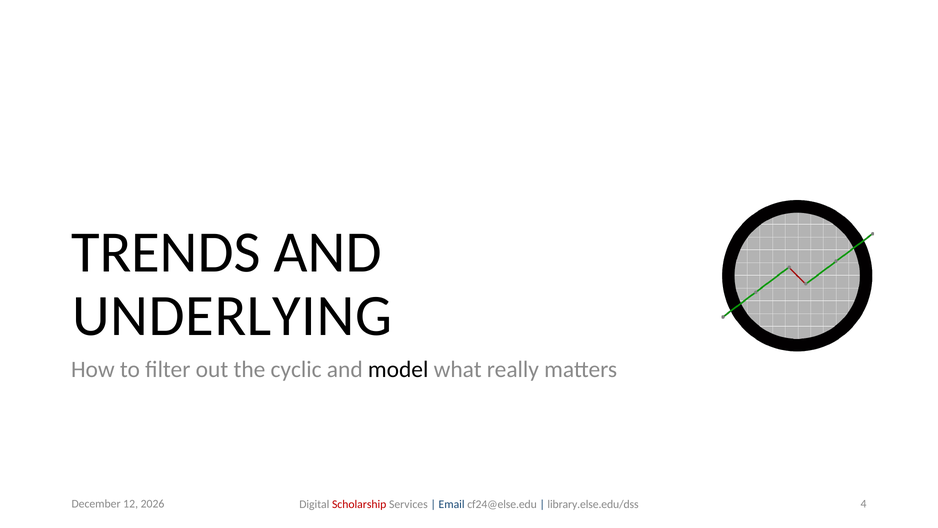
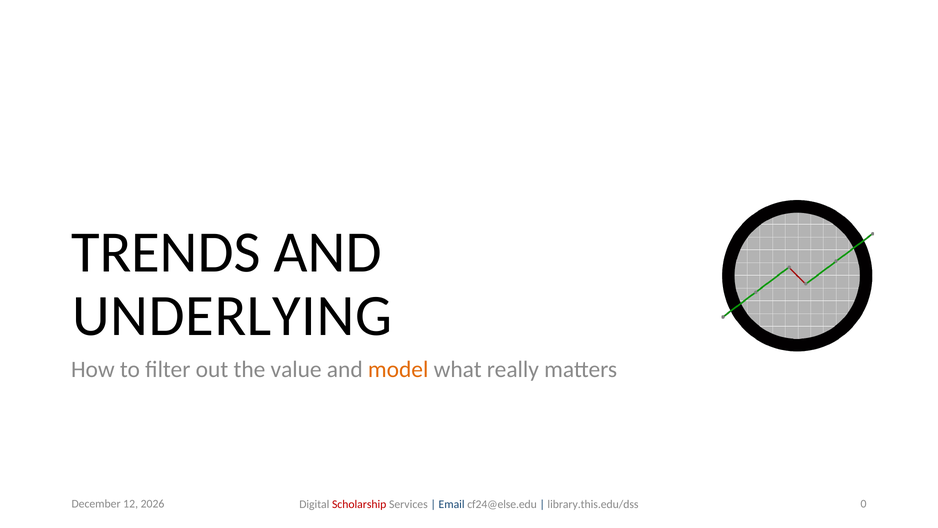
cyclic: cyclic -> value
model colour: black -> orange
4: 4 -> 0
library.else.edu/dss: library.else.edu/dss -> library.this.edu/dss
